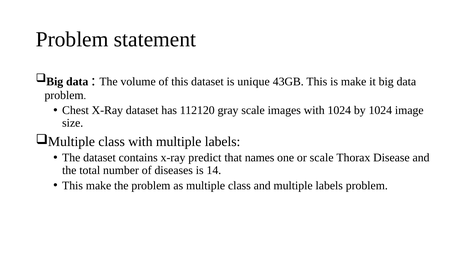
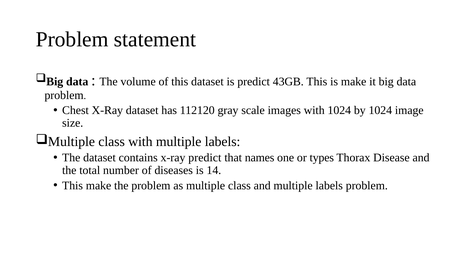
is unique: unique -> predict
or scale: scale -> types
